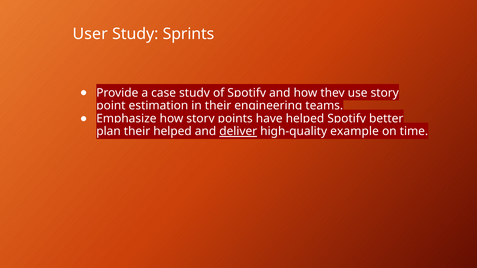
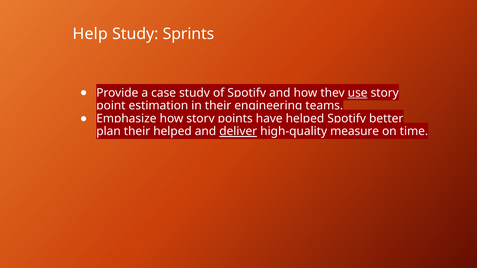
User: User -> Help
use underline: none -> present
example: example -> measure
